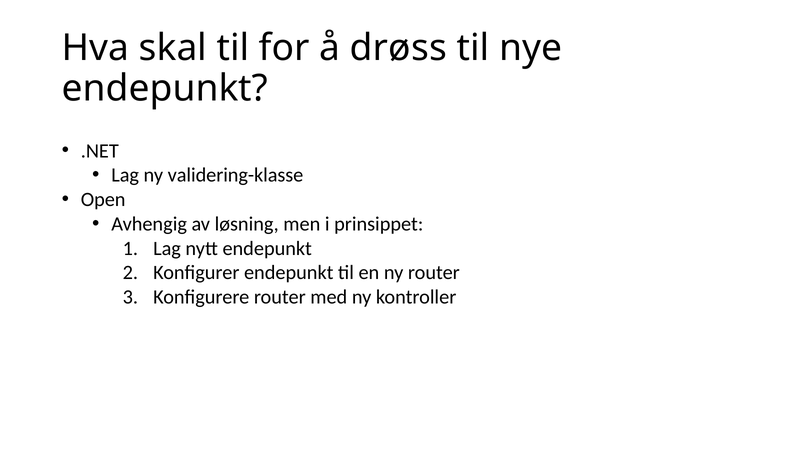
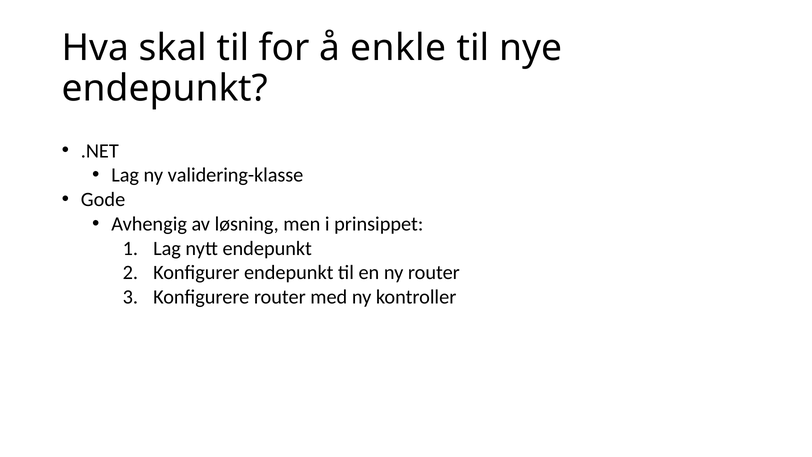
drøss: drøss -> enkle
Open: Open -> Gode
